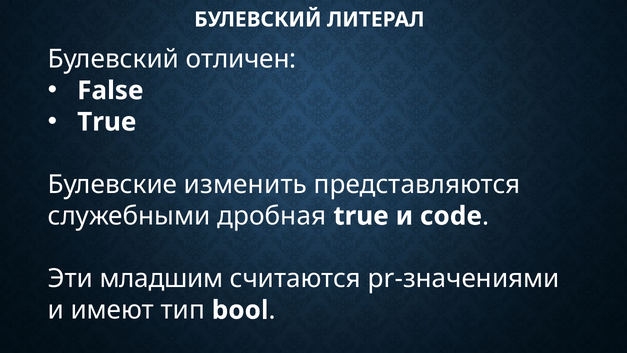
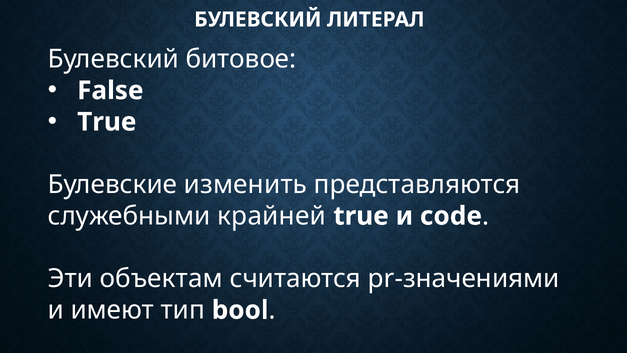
отличен: отличен -> битовое
дробная: дробная -> крайней
младшим: младшим -> объектам
